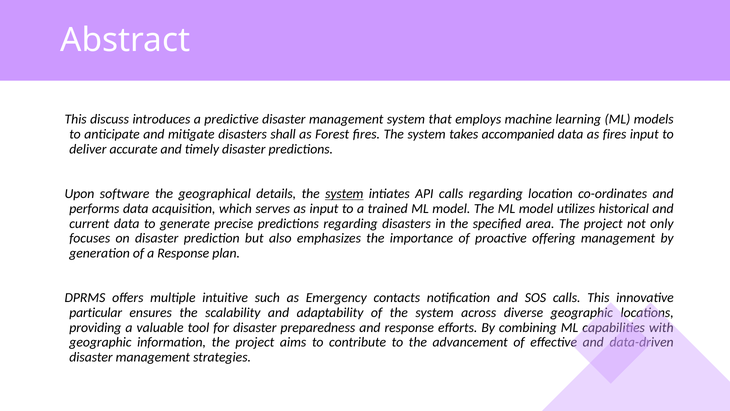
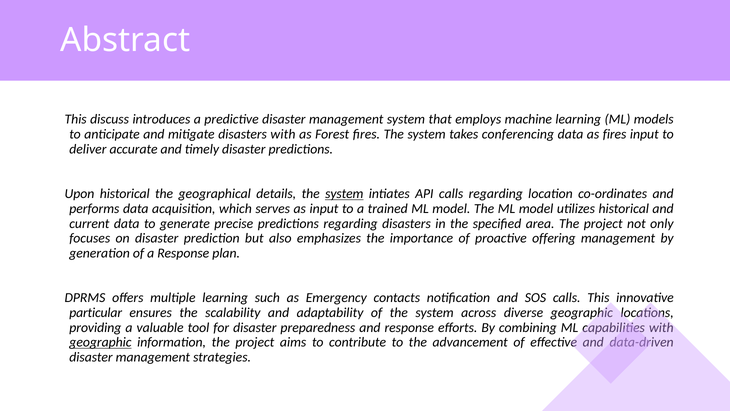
disasters shall: shall -> with
accompanied: accompanied -> conferencing
Upon software: software -> historical
multiple intuitive: intuitive -> learning
geographic at (100, 342) underline: none -> present
